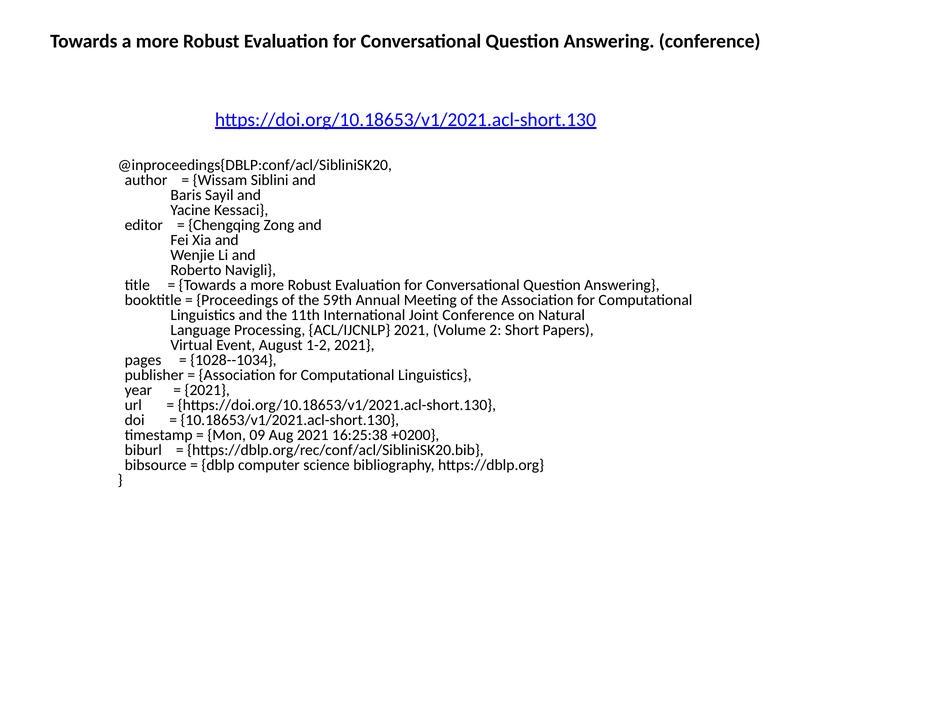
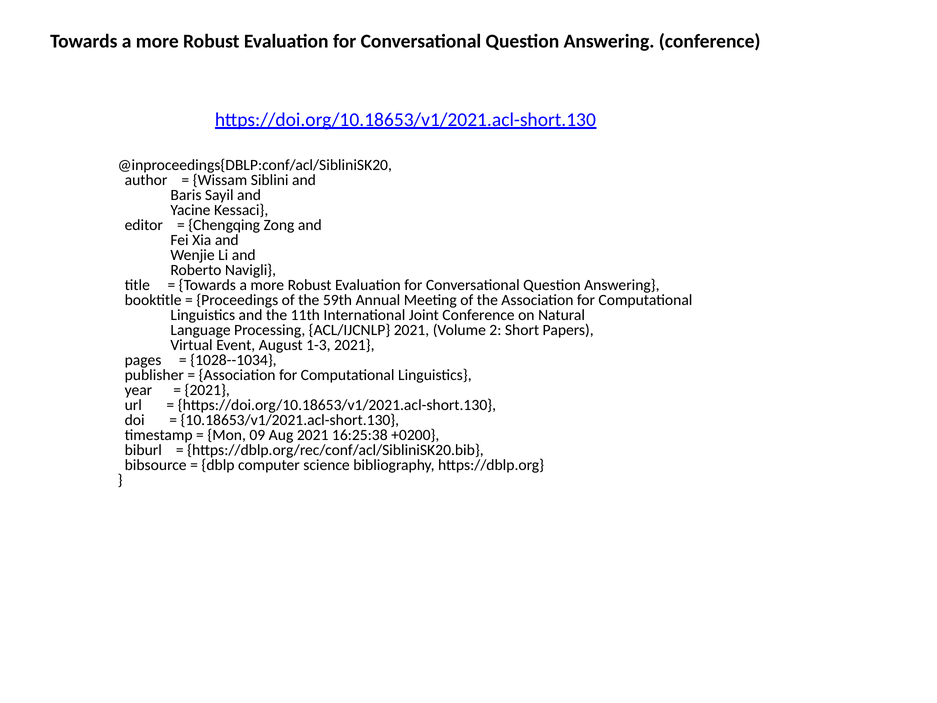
1-2: 1-2 -> 1-3
